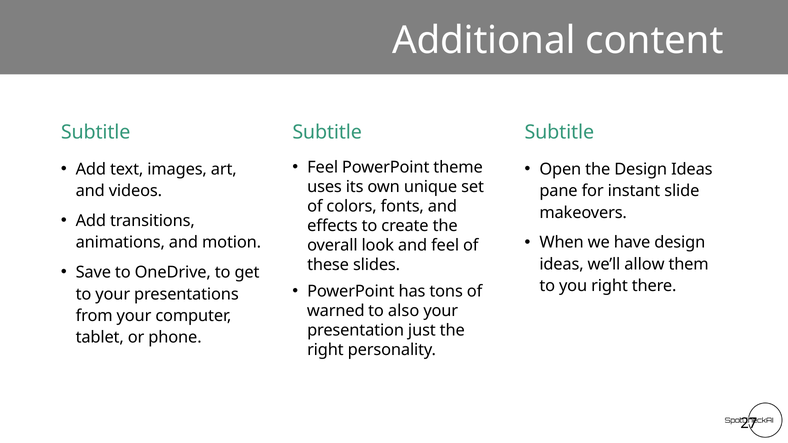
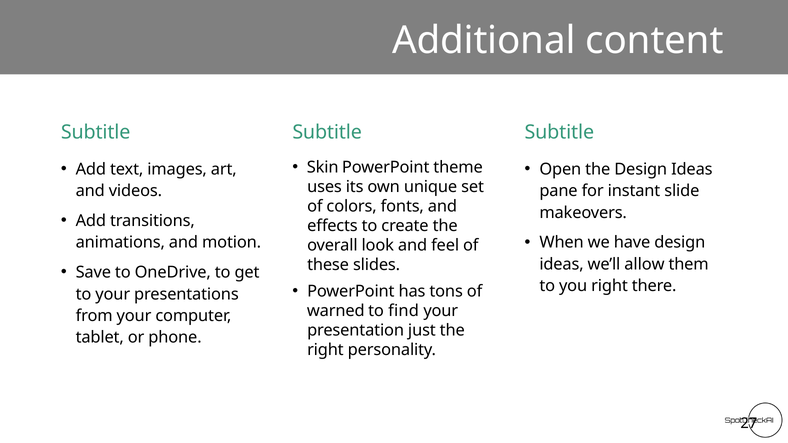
Feel at (323, 167): Feel -> Skin
also: also -> find
